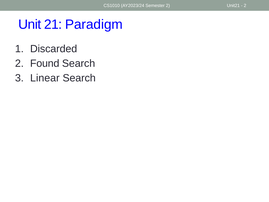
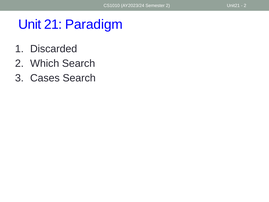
Found: Found -> Which
Linear: Linear -> Cases
